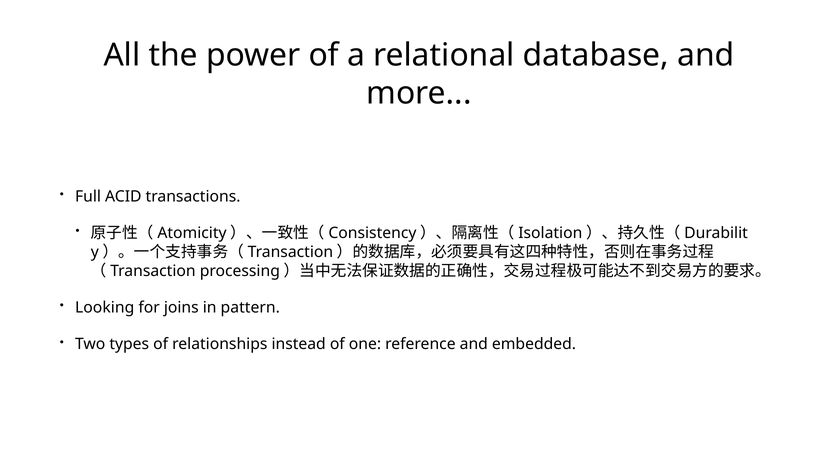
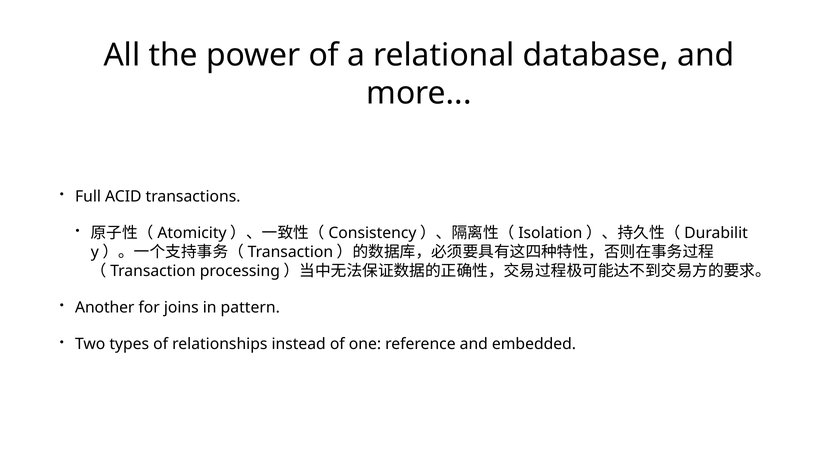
Looking: Looking -> Another
